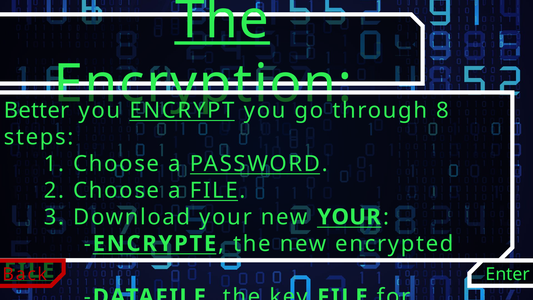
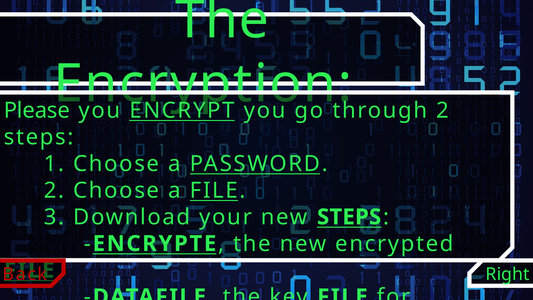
The at (222, 20) underline: present -> none
Better: Better -> Please
through 8: 8 -> 2
new YOUR: YOUR -> STEPS
Enter: Enter -> Right
